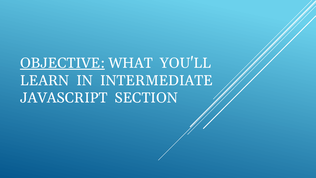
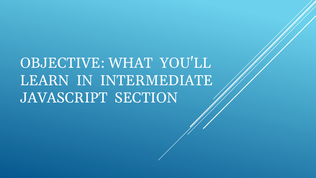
OBJECTIVE underline: present -> none
